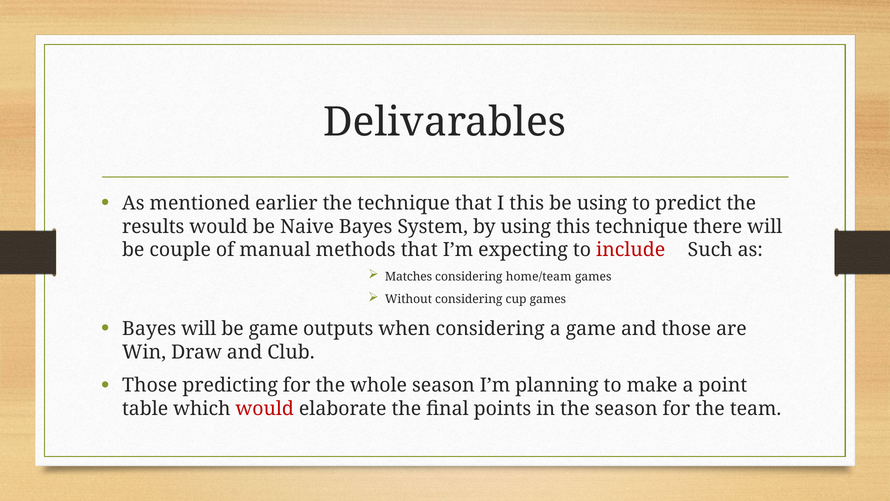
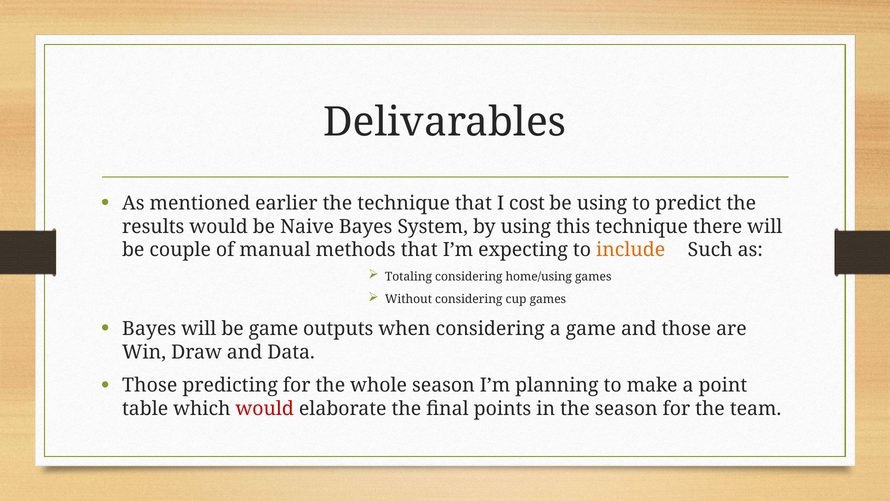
I this: this -> cost
include colour: red -> orange
Matches: Matches -> Totaling
home/team: home/team -> home/using
Club: Club -> Data
